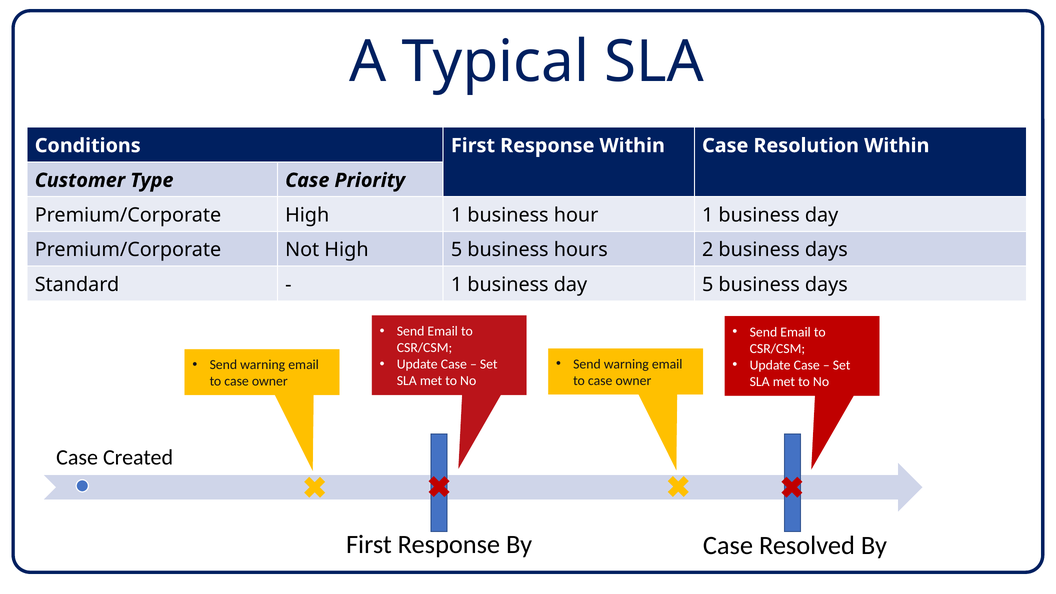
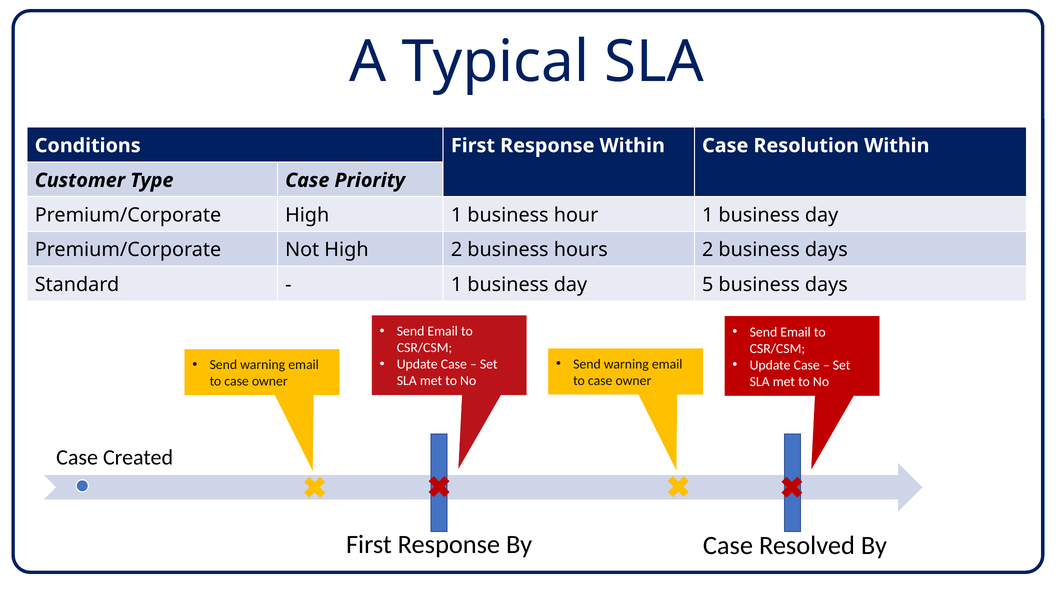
High 5: 5 -> 2
